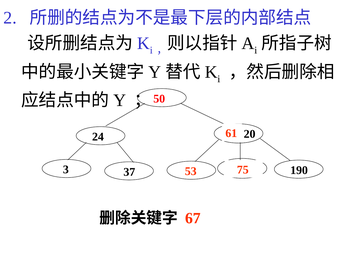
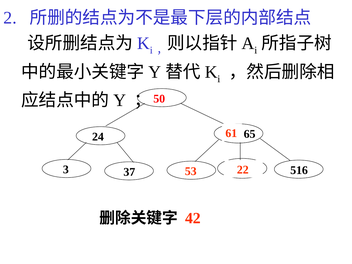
20: 20 -> 65
190: 190 -> 516
75: 75 -> 22
67: 67 -> 42
